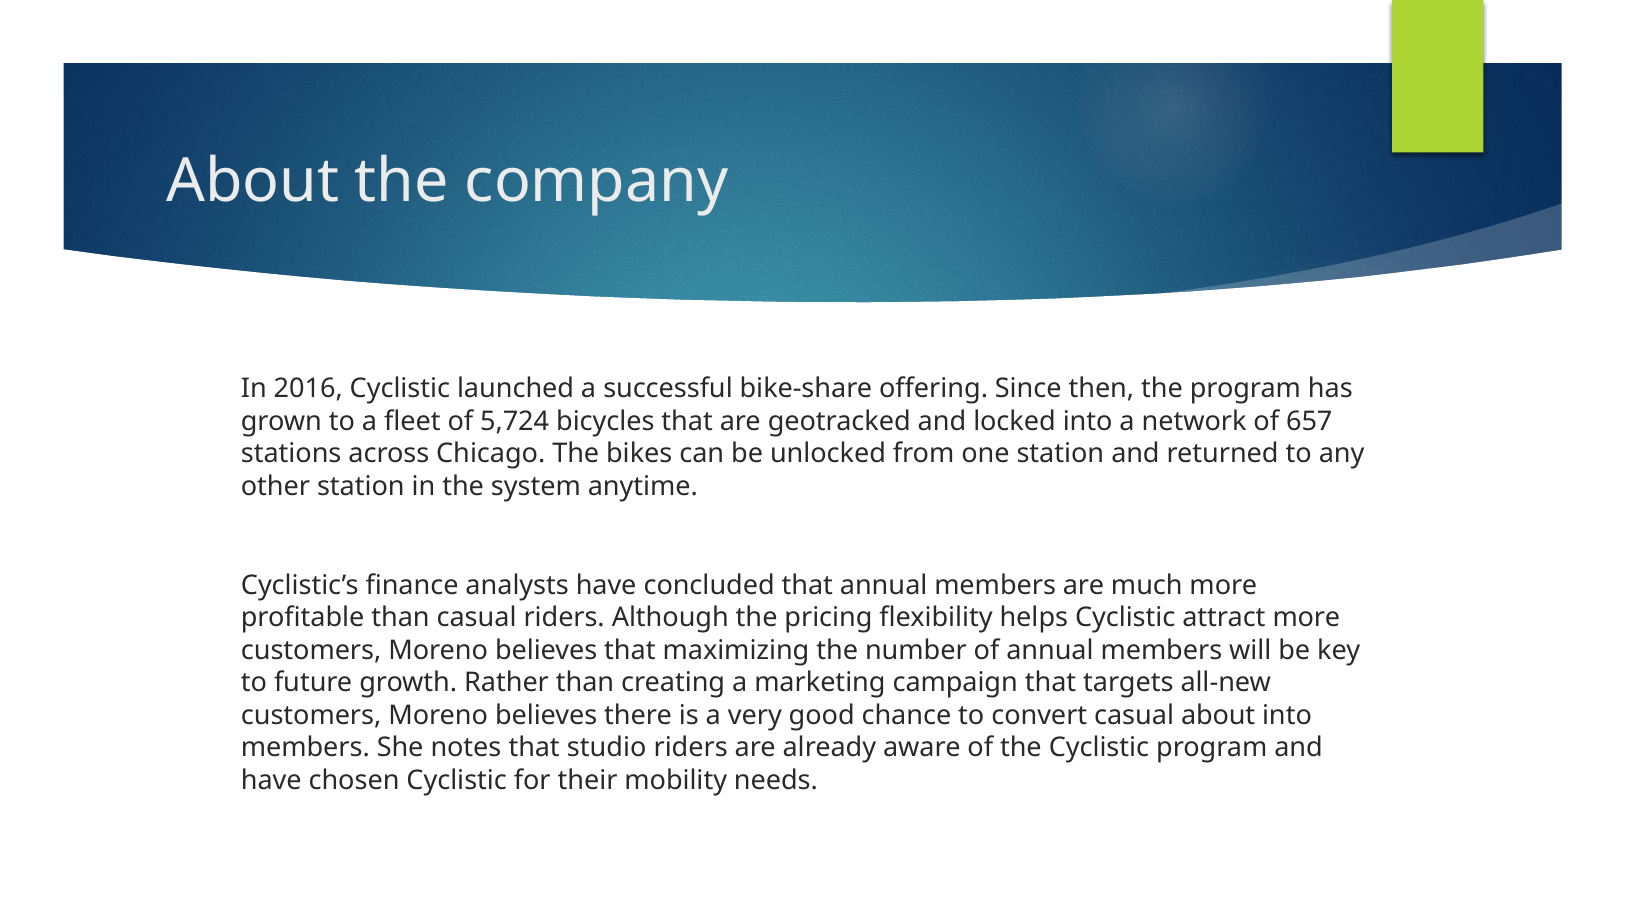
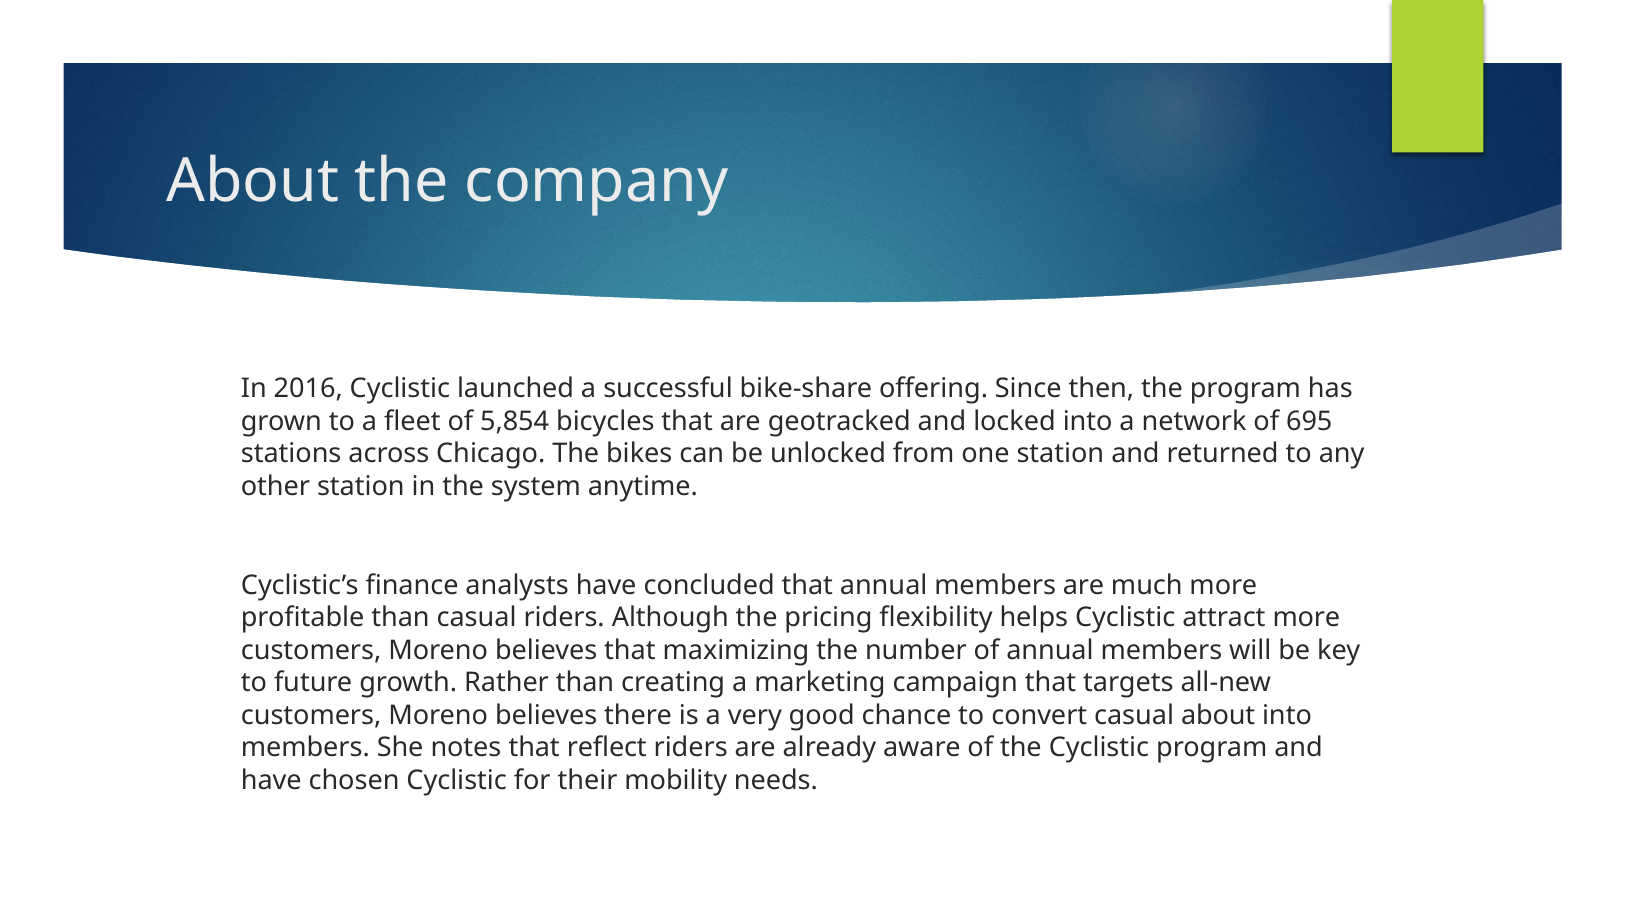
5,724: 5,724 -> 5,854
657: 657 -> 695
studio: studio -> reflect
